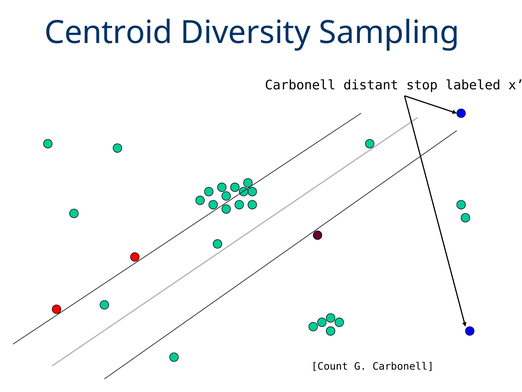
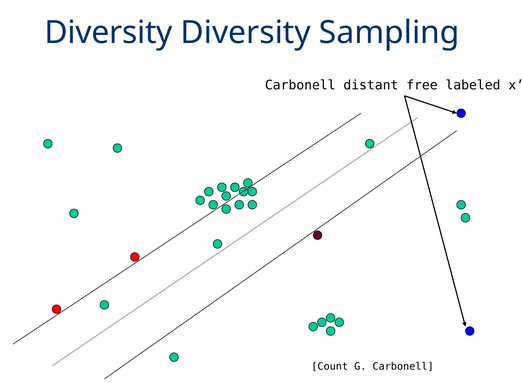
Centroid at (109, 33): Centroid -> Diversity
stop: stop -> free
